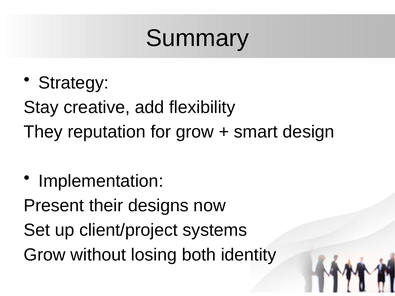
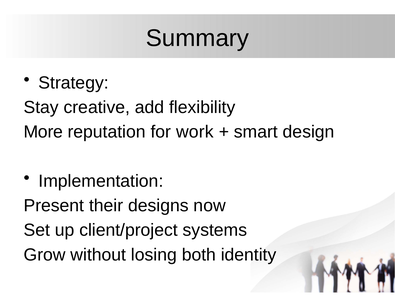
They: They -> More
for grow: grow -> work
